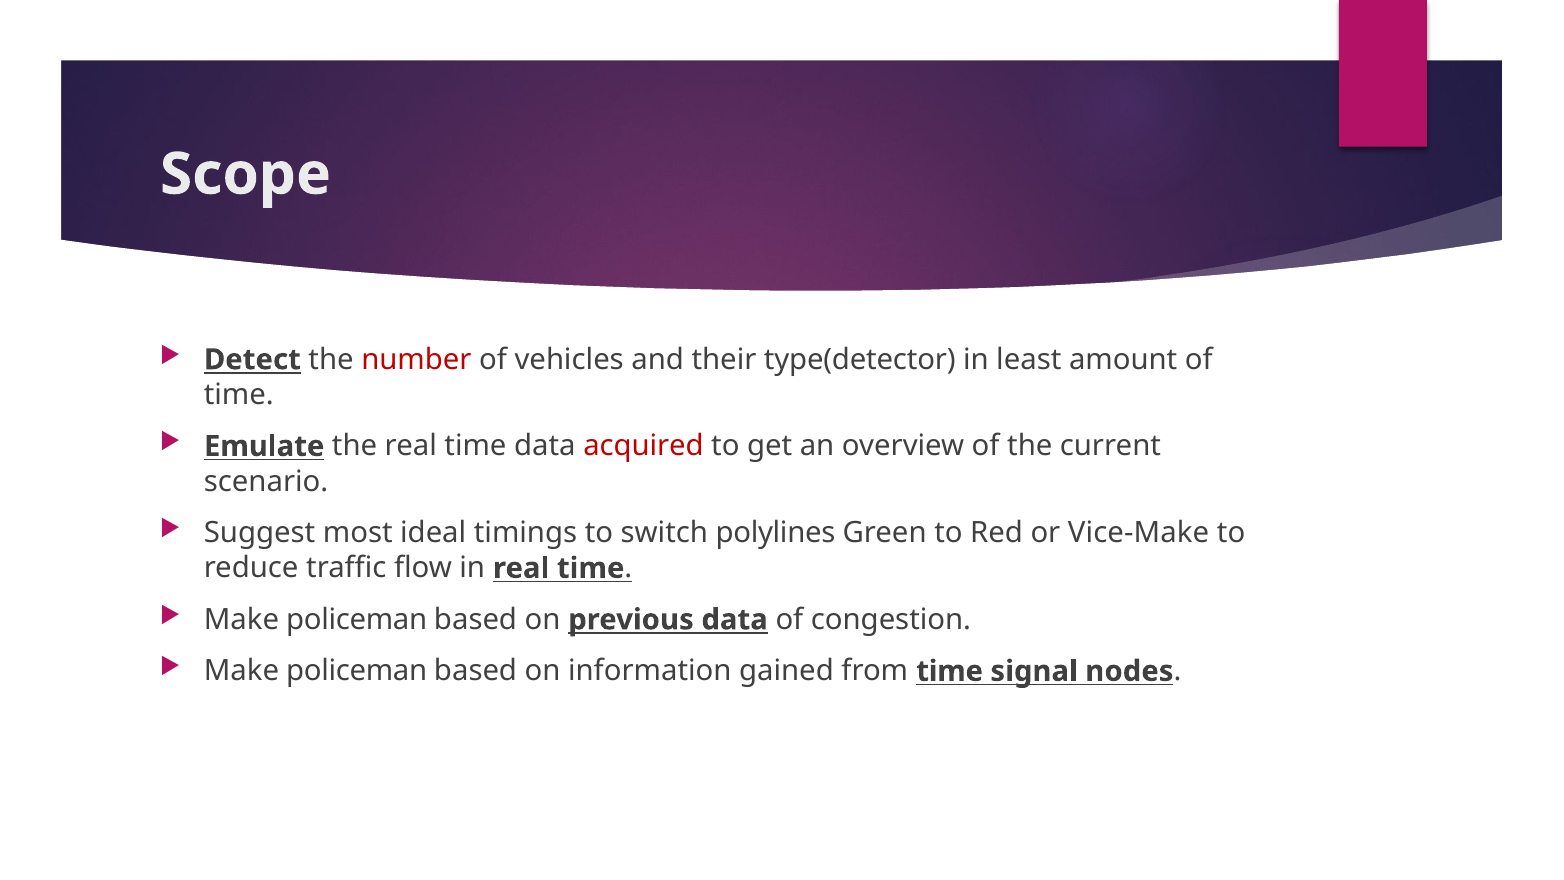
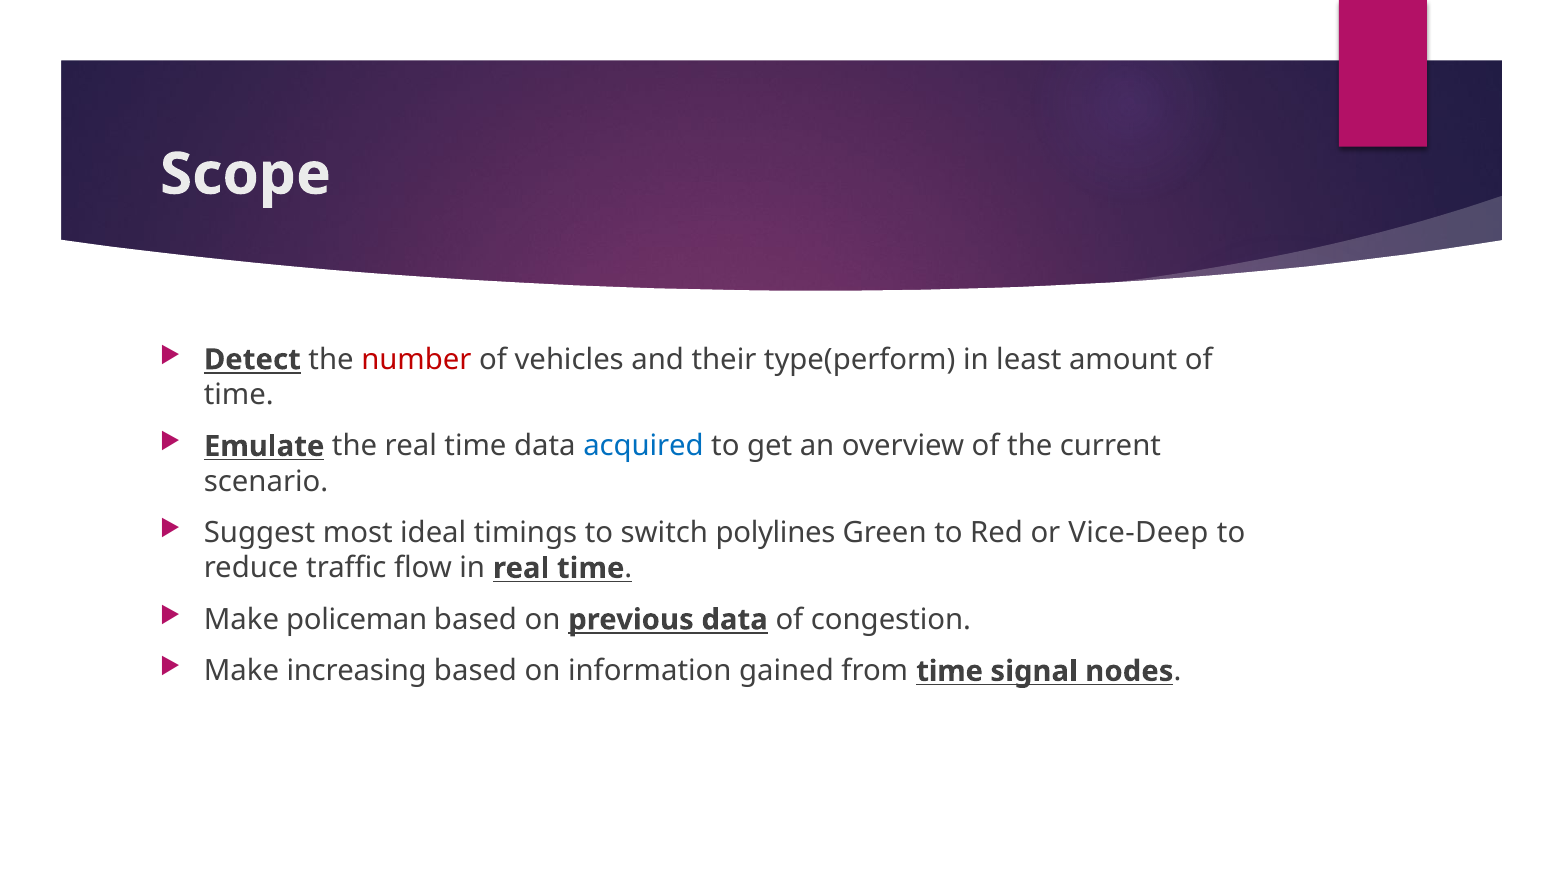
type(detector: type(detector -> type(perform
acquired colour: red -> blue
Vice-Make: Vice-Make -> Vice-Deep
policeman at (357, 671): policeman -> increasing
